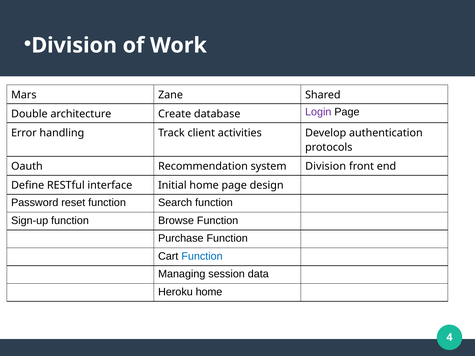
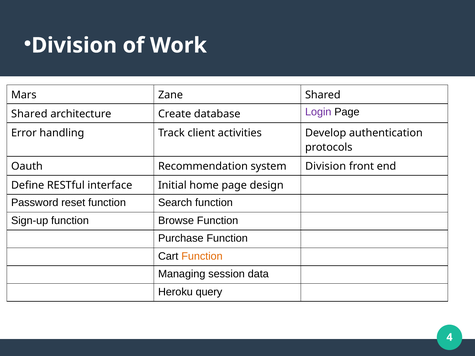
Double at (29, 114): Double -> Shared
Function at (202, 256) colour: blue -> orange
Heroku home: home -> query
